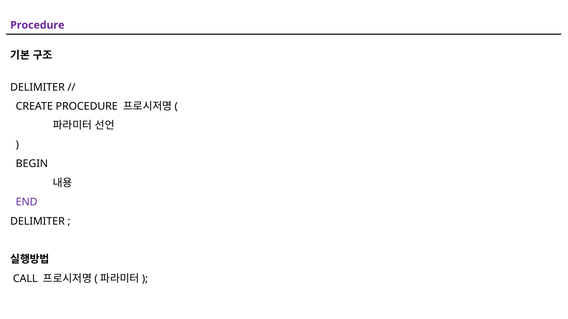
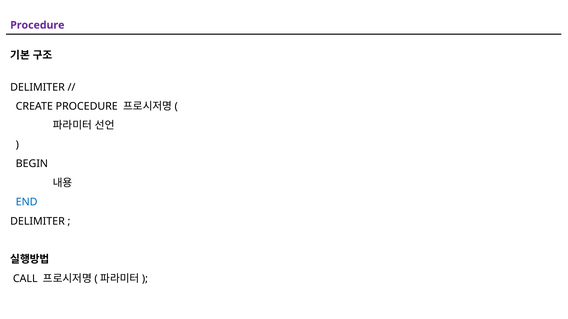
END colour: purple -> blue
